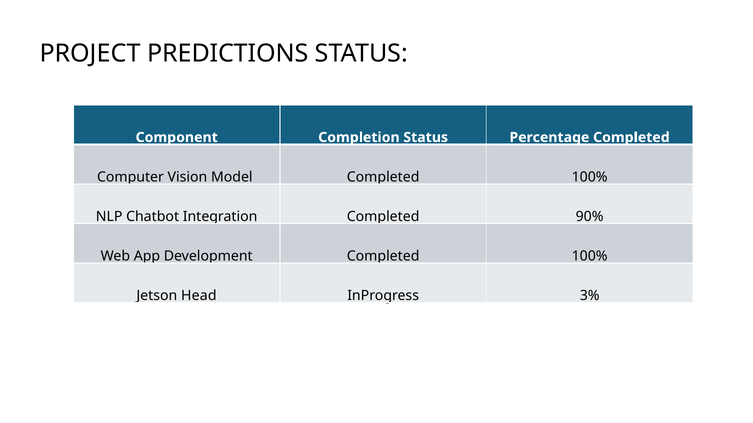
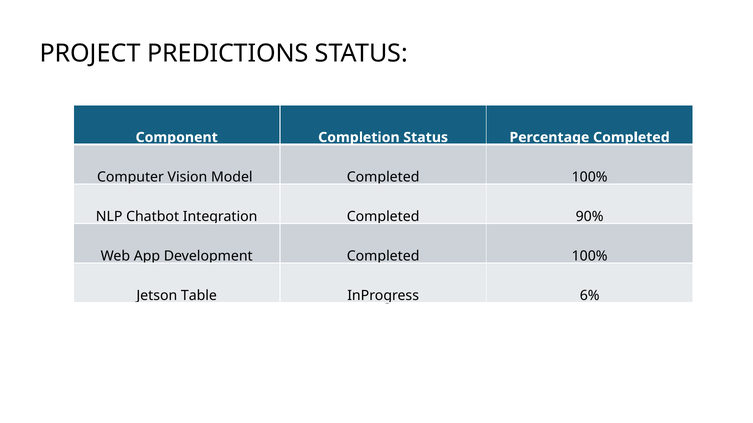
Head: Head -> Table
3%: 3% -> 6%
